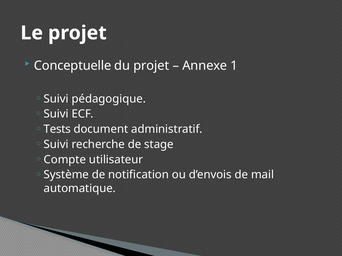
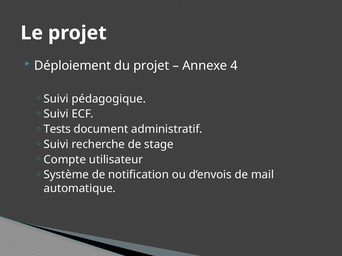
Conceptuelle: Conceptuelle -> Déploiement
1: 1 -> 4
